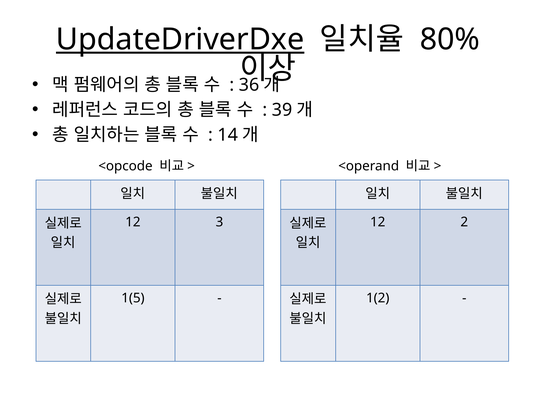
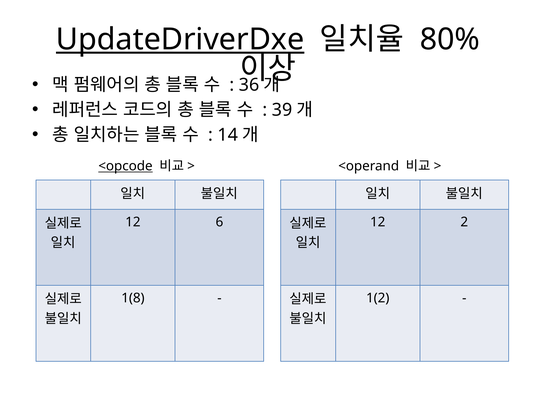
<opcode underline: none -> present
3: 3 -> 6
1(5: 1(5 -> 1(8
